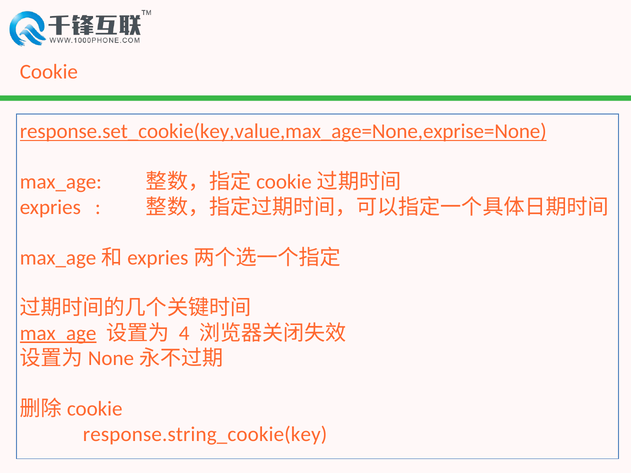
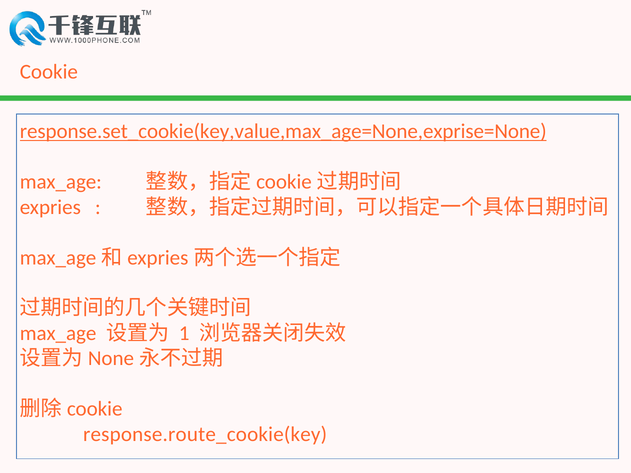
max_age at (58, 333) underline: present -> none
4: 4 -> 1
response.string_cookie(key: response.string_cookie(key -> response.route_cookie(key
